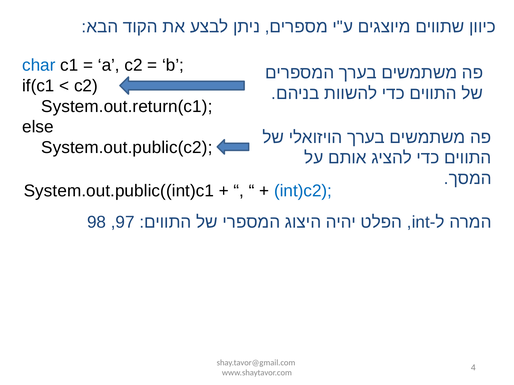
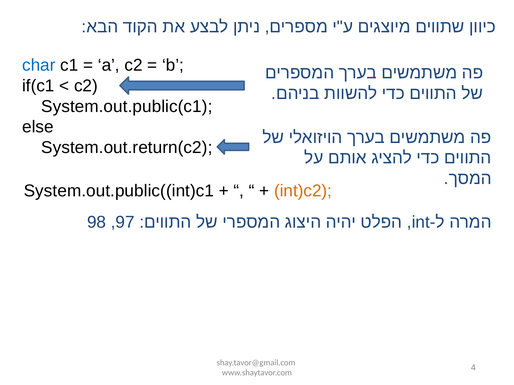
System.out.return(c1: System.out.return(c1 -> System.out.public(c1
System.out.public(c2: System.out.public(c2 -> System.out.return(c2
int)c2 colour: blue -> orange
